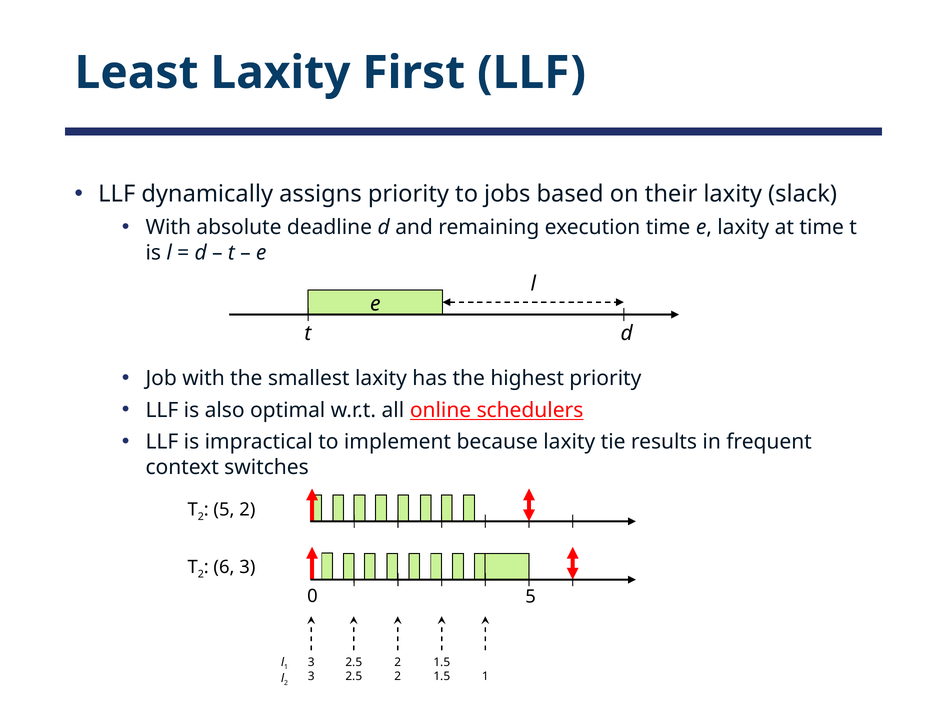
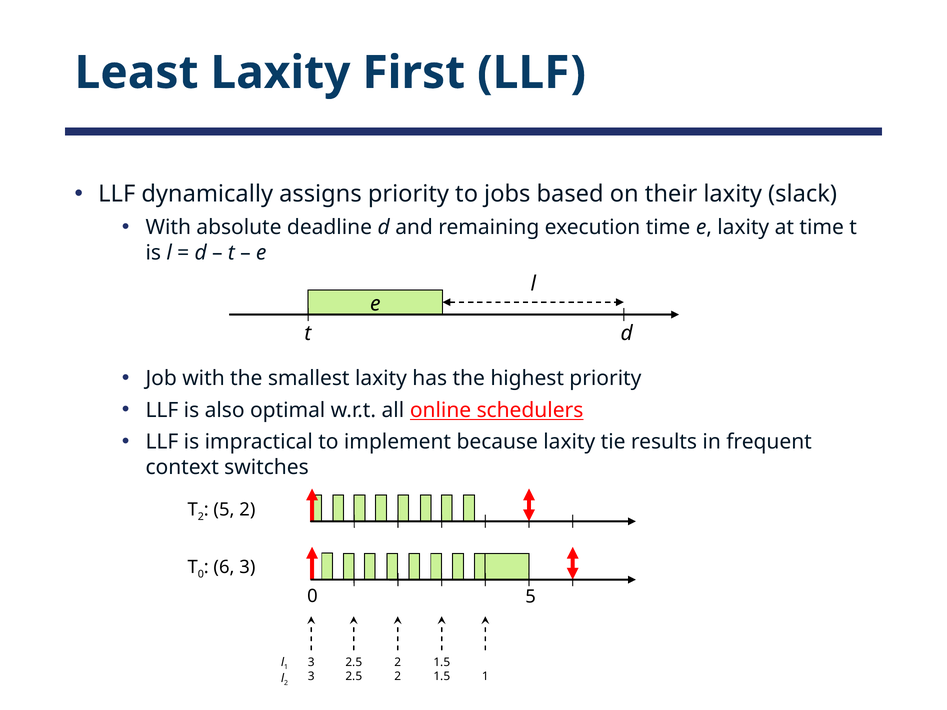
2 at (201, 575): 2 -> 0
